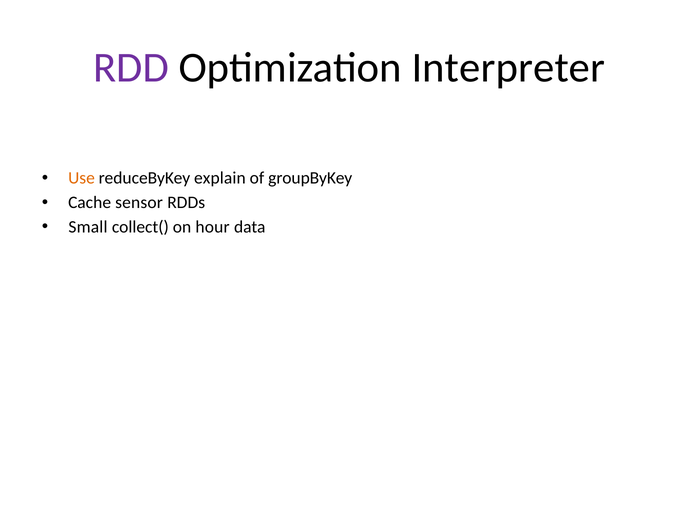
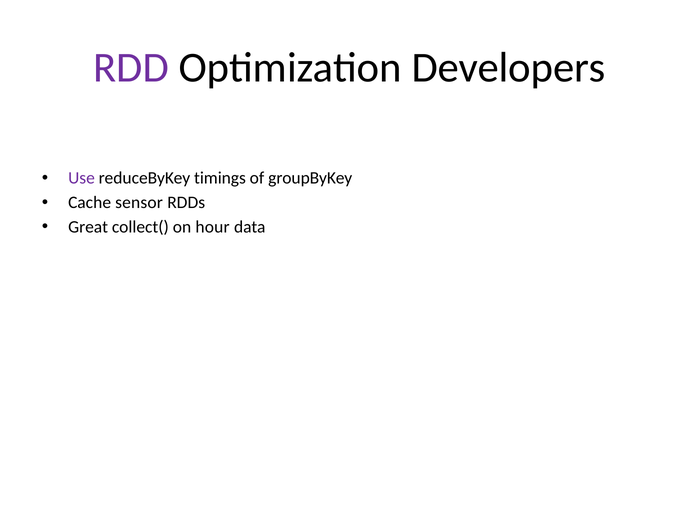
Interpreter: Interpreter -> Developers
Use colour: orange -> purple
explain: explain -> timings
Small: Small -> Great
